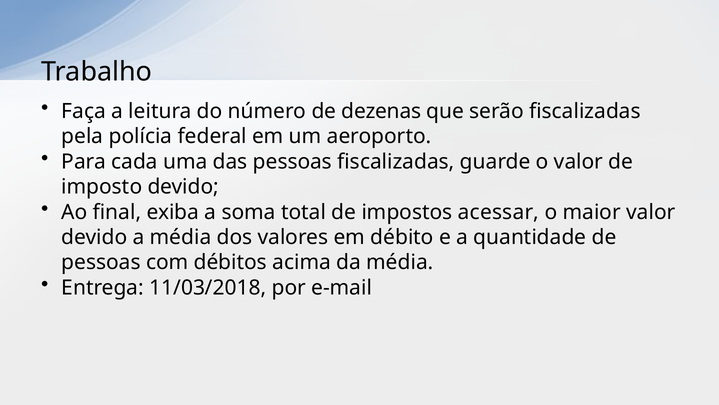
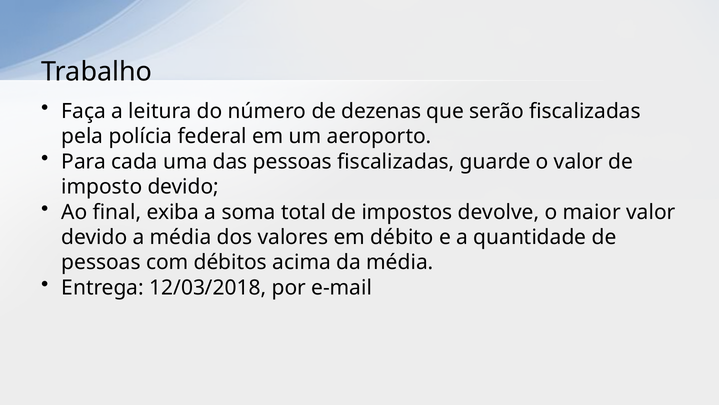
acessar: acessar -> devolve
11/03/2018: 11/03/2018 -> 12/03/2018
